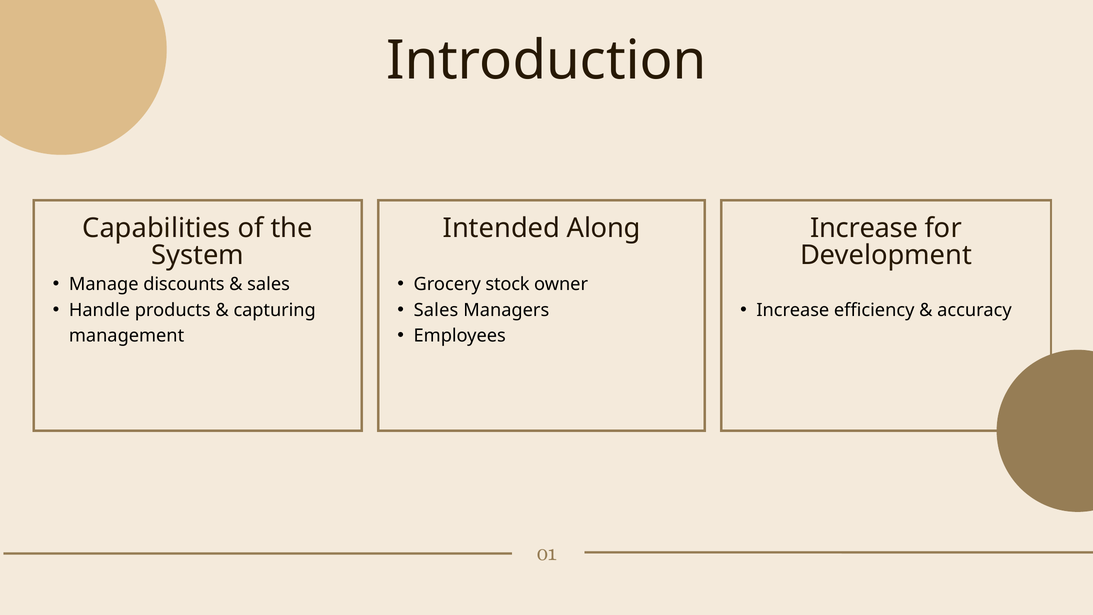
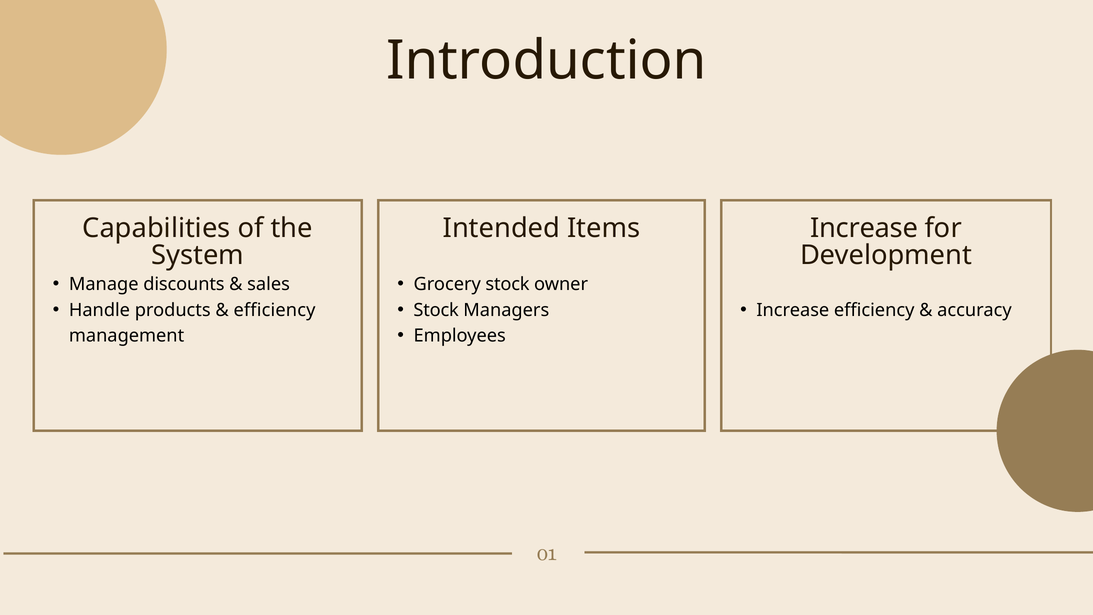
Along: Along -> Items
capturing at (275, 310): capturing -> efficiency
Sales at (436, 310): Sales -> Stock
